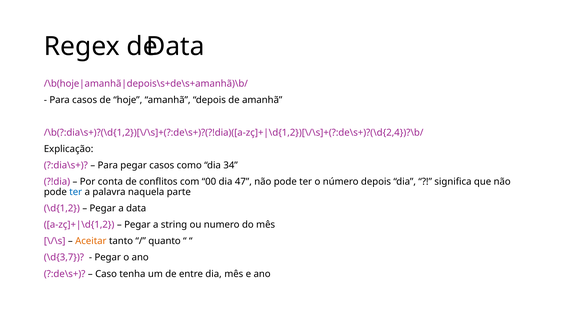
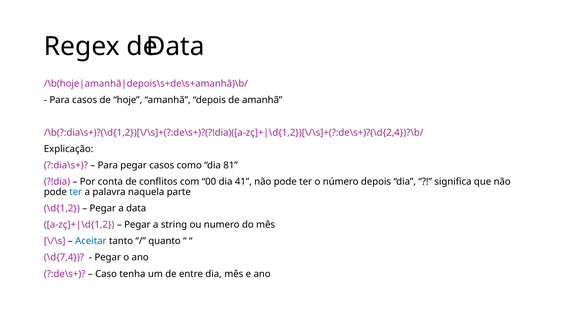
34: 34 -> 81
47: 47 -> 41
Aceitar colour: orange -> blue
\d{3,7: \d{3,7 -> \d{7,4
